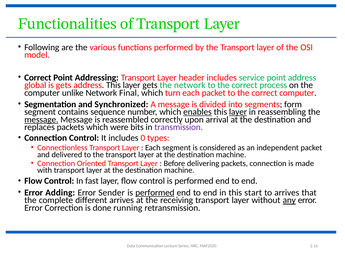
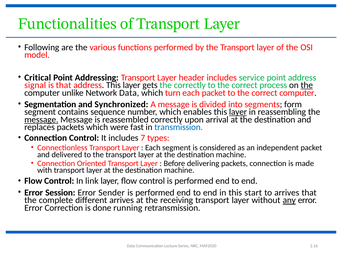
Correct at (38, 78): Correct -> Critical
global: global -> signal
is gets: gets -> that
the network: network -> correctly
the at (307, 85) underline: none -> present
Network Final: Final -> Data
enables underline: present -> none
bits: bits -> fast
transmission colour: purple -> blue
0: 0 -> 7
fast: fast -> link
Adding: Adding -> Session
performed at (155, 193) underline: present -> none
